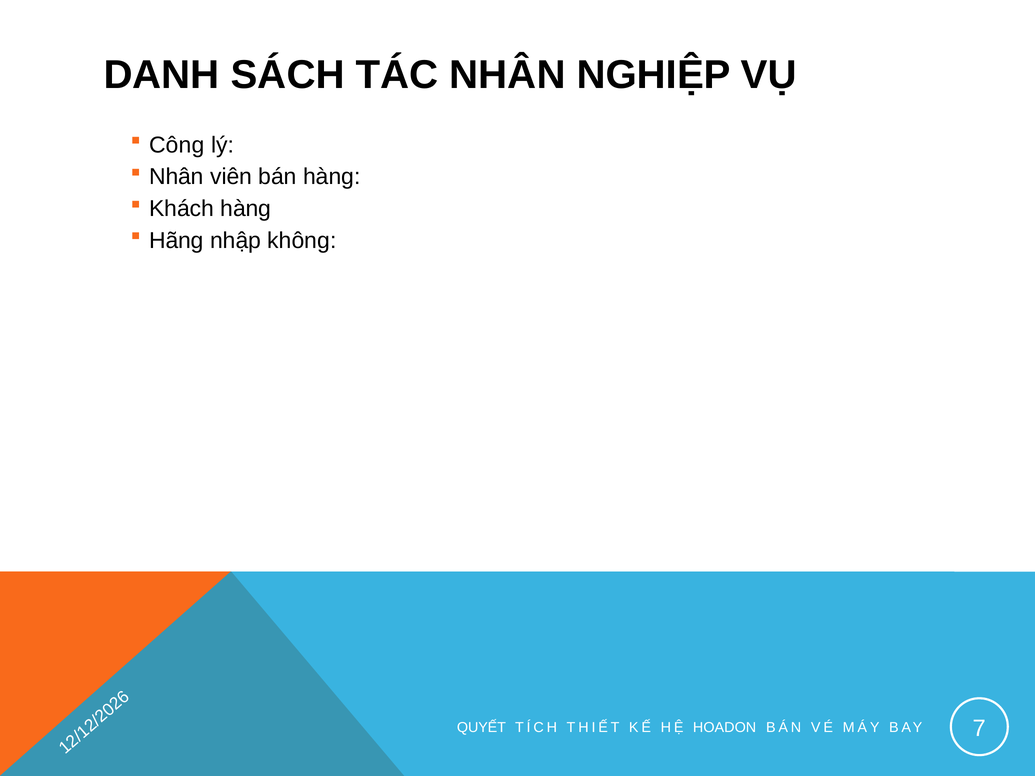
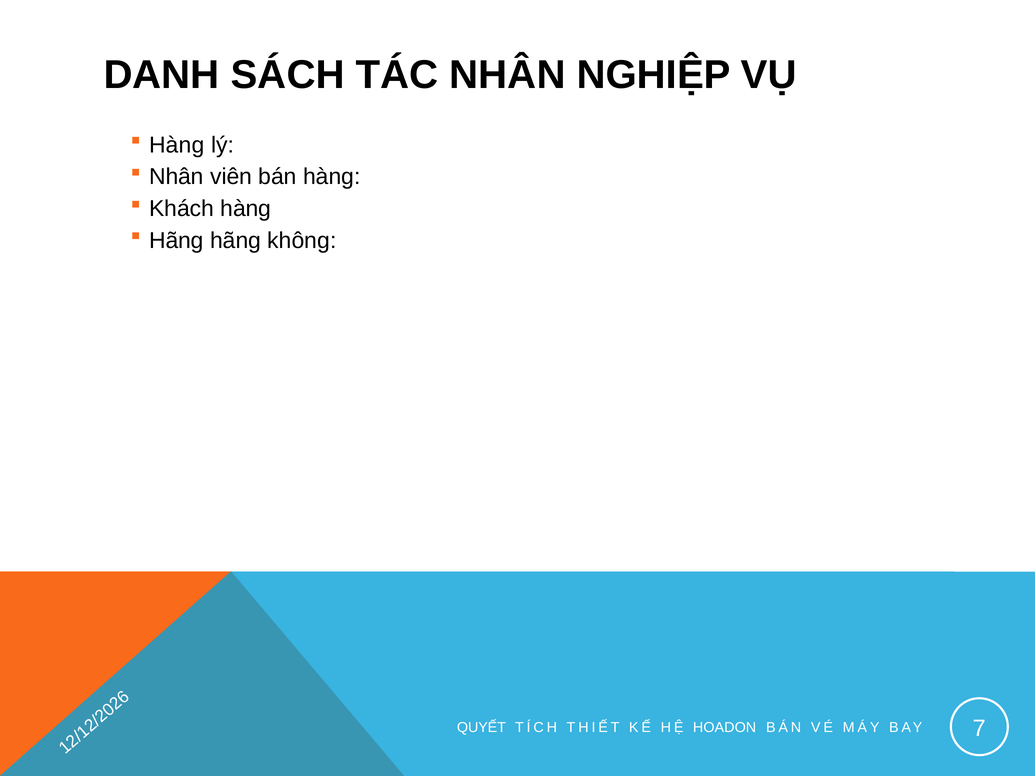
Công at (177, 145): Công -> Hàng
Hãng nhập: nhập -> hãng
